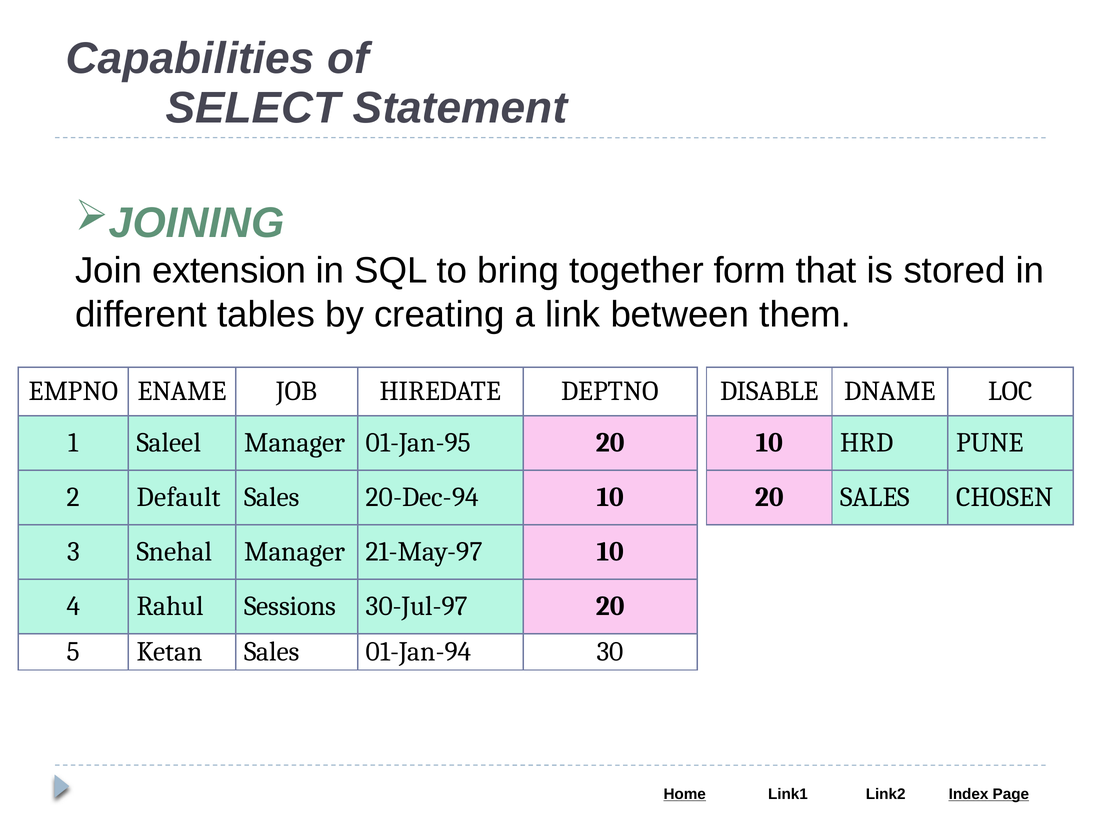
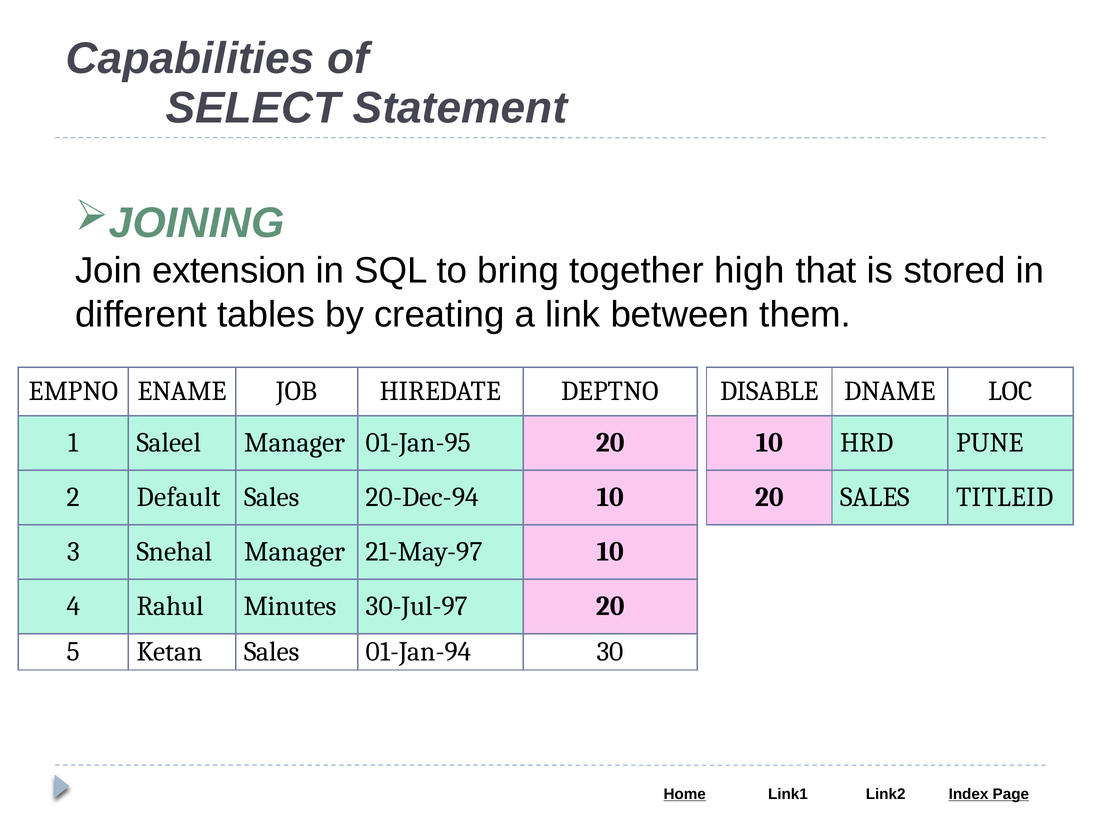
form: form -> high
CHOSEN: CHOSEN -> TITLEID
Sessions: Sessions -> Minutes
